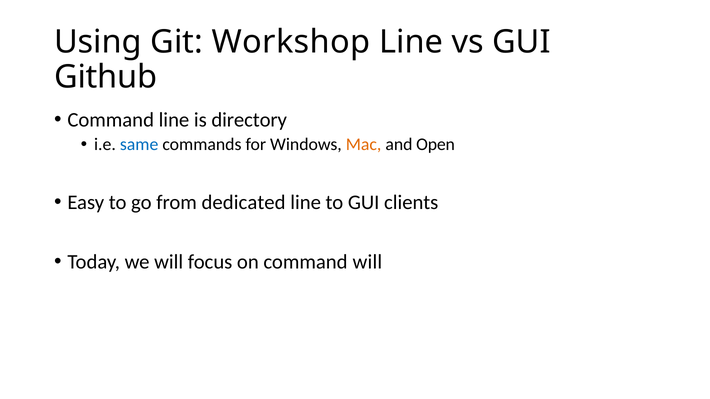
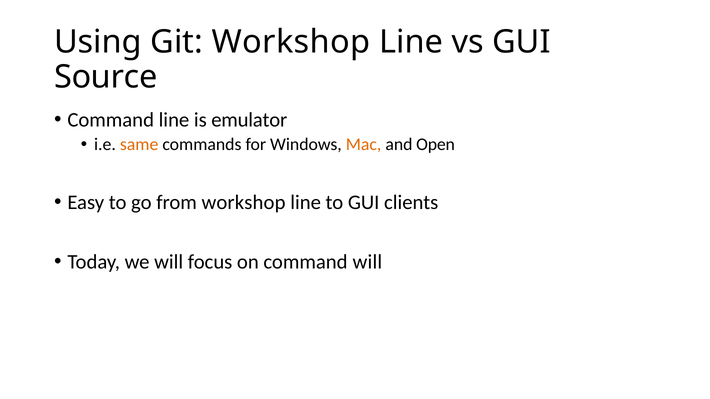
Github: Github -> Source
directory: directory -> emulator
same colour: blue -> orange
from dedicated: dedicated -> workshop
